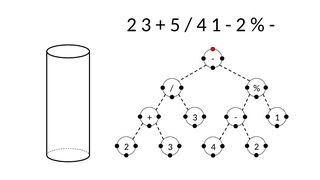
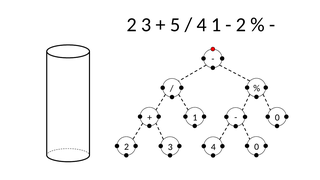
1 at (277, 118): 1 -> 0
3 at (195, 117): 3 -> 1
4 2: 2 -> 0
